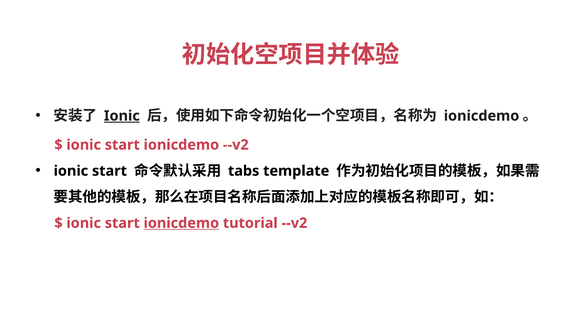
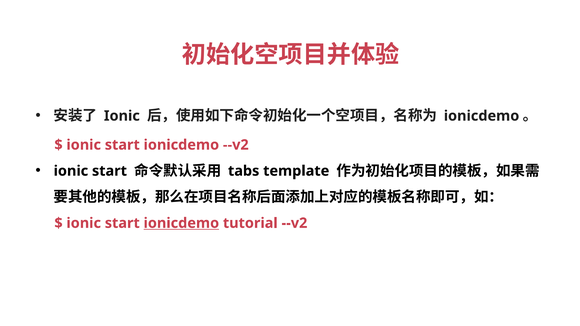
Ionic at (122, 116) underline: present -> none
